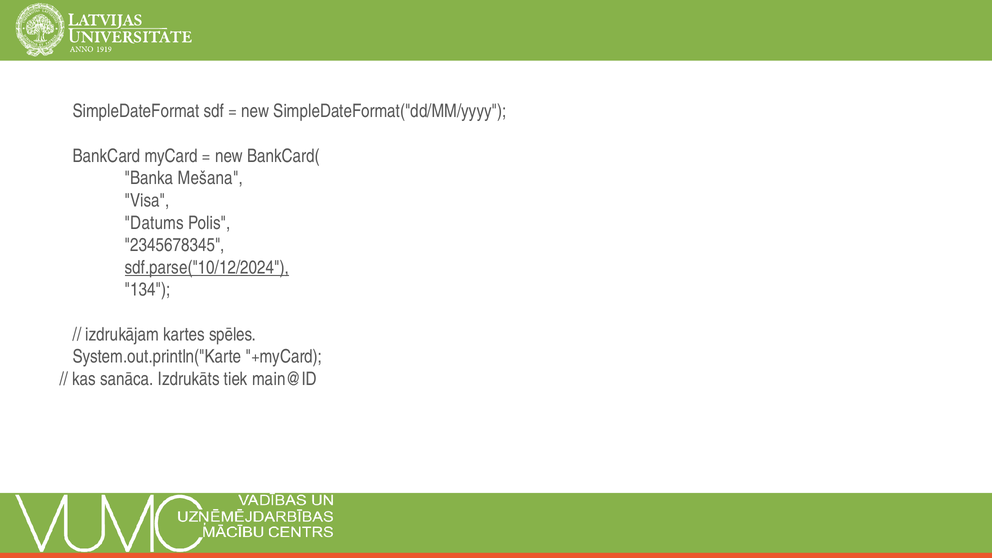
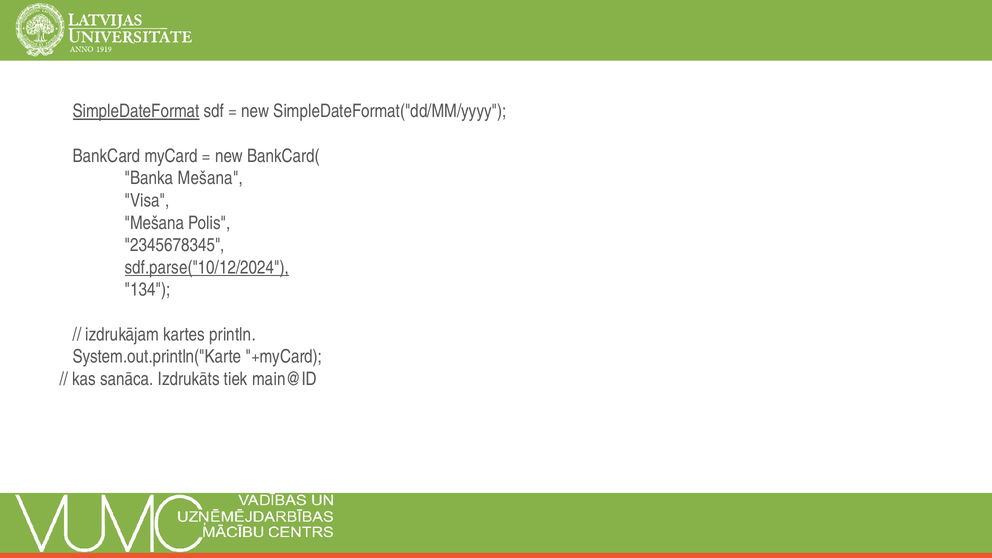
SimpleDateFormat underline: none -> present
Datums at (154, 223): Datums -> Mešana
spēles: spēles -> println
